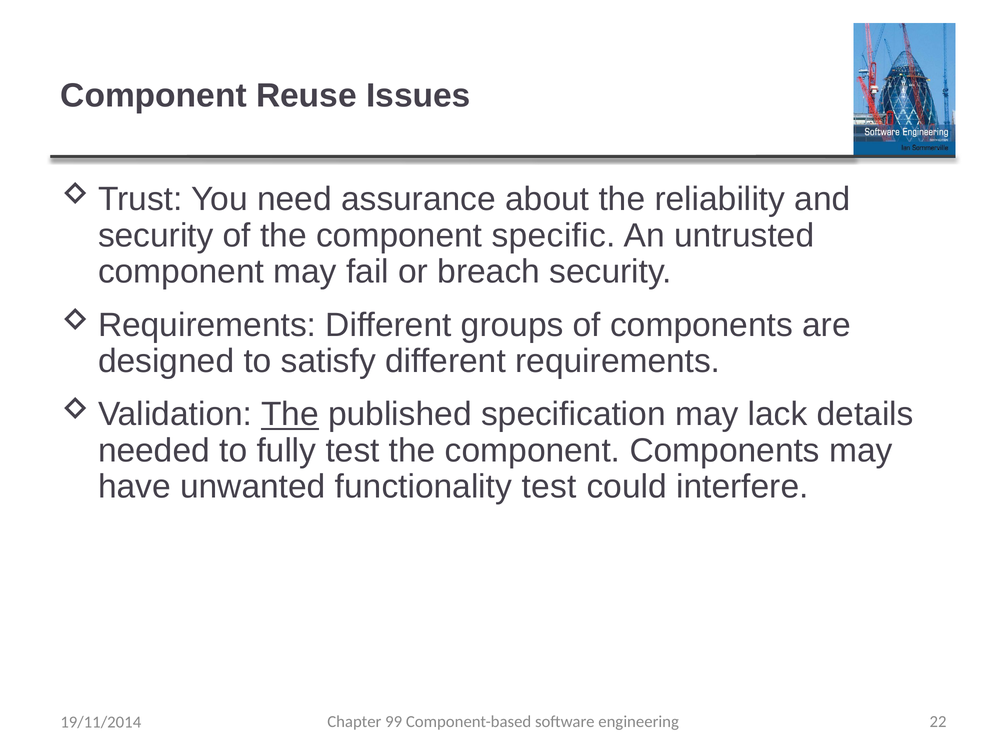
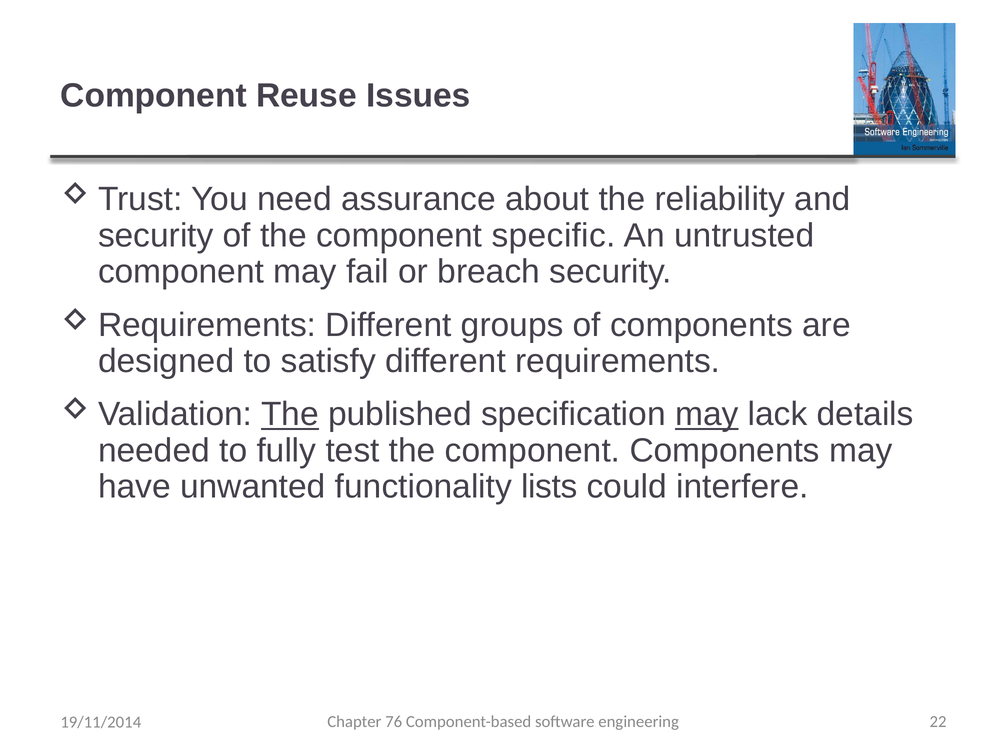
may at (707, 414) underline: none -> present
functionality test: test -> lists
99: 99 -> 76
